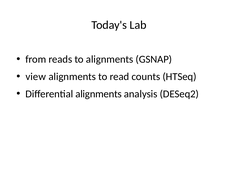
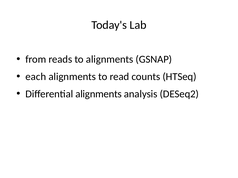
view: view -> each
